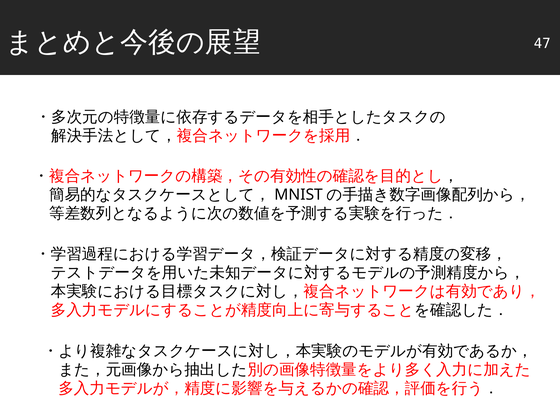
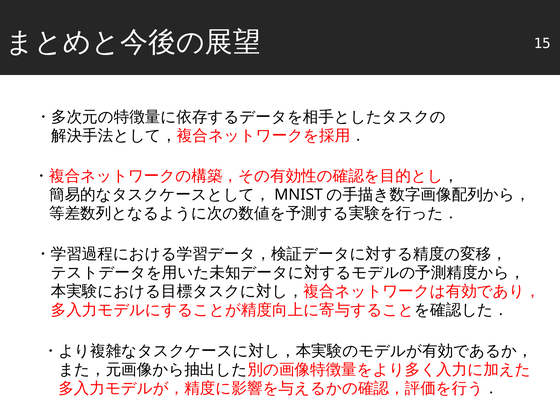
47: 47 -> 15
